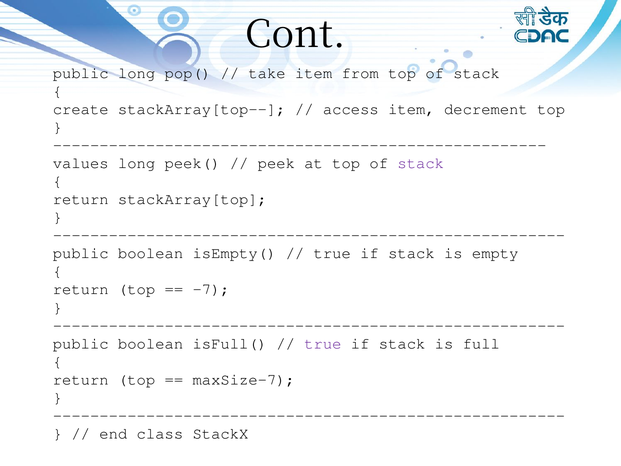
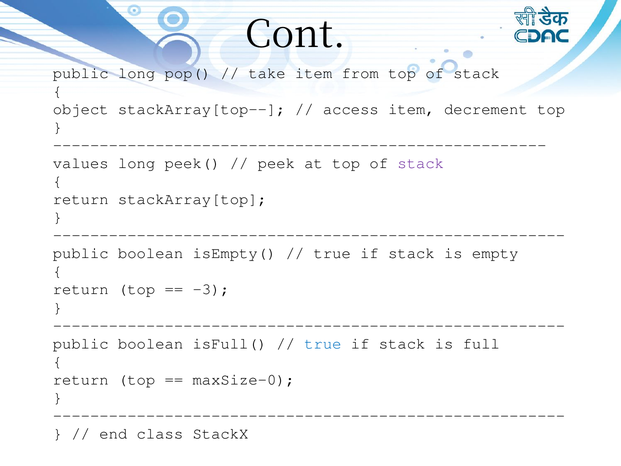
create: create -> object
-7: -7 -> -3
true at (323, 343) colour: purple -> blue
maxSize-7: maxSize-7 -> maxSize-0
